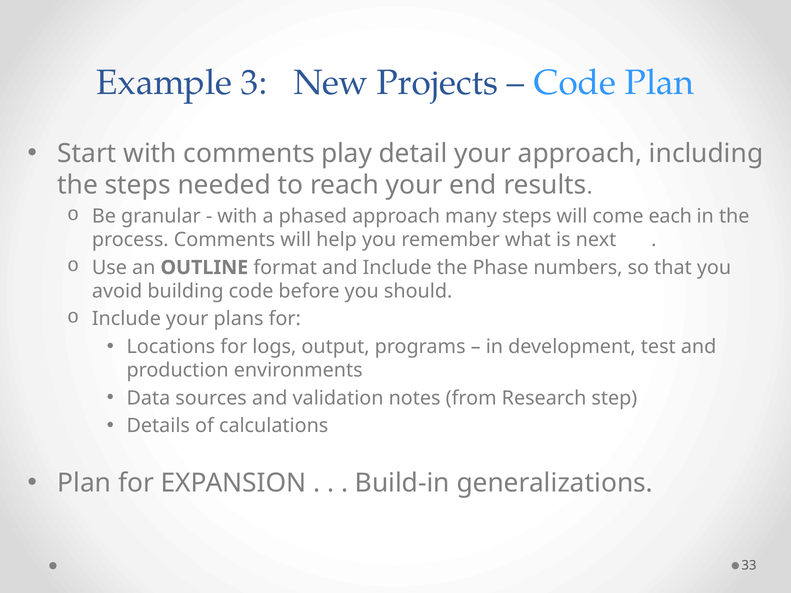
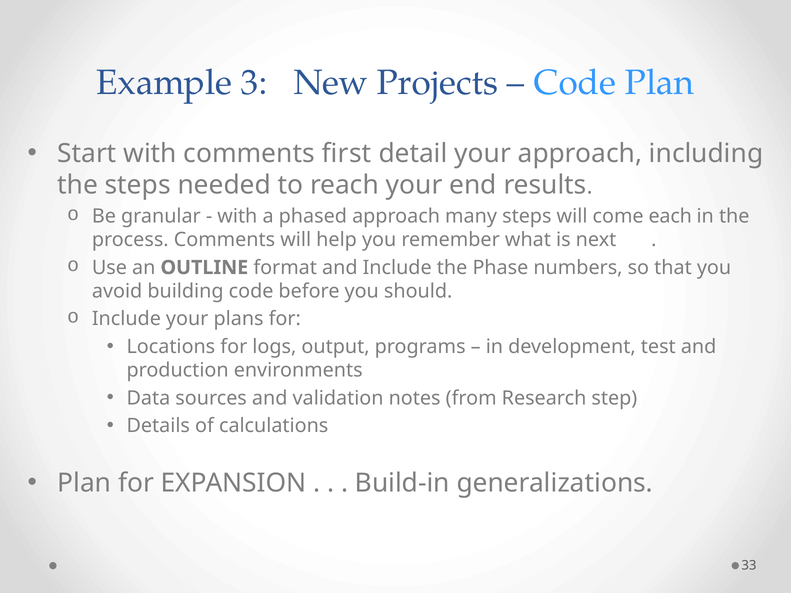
play: play -> first
